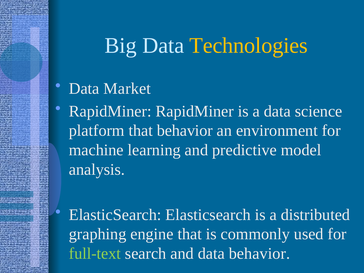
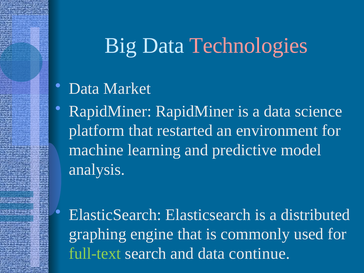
Technologies colour: yellow -> pink
that behavior: behavior -> restarted
data behavior: behavior -> continue
